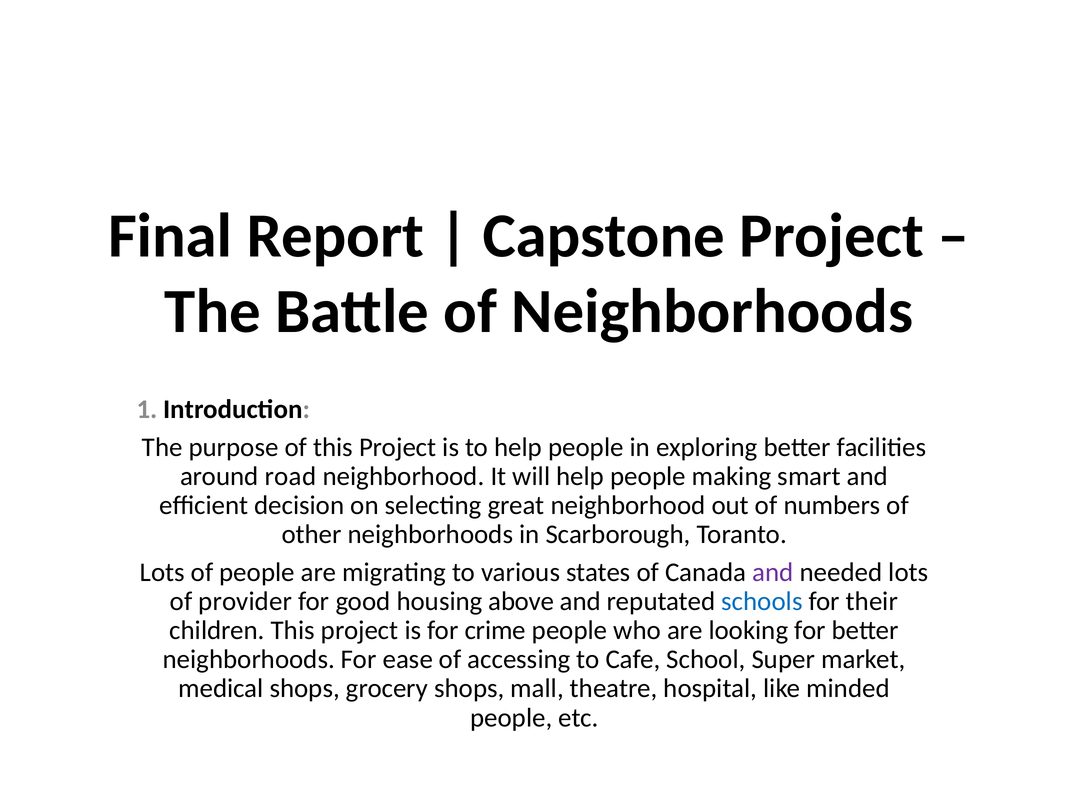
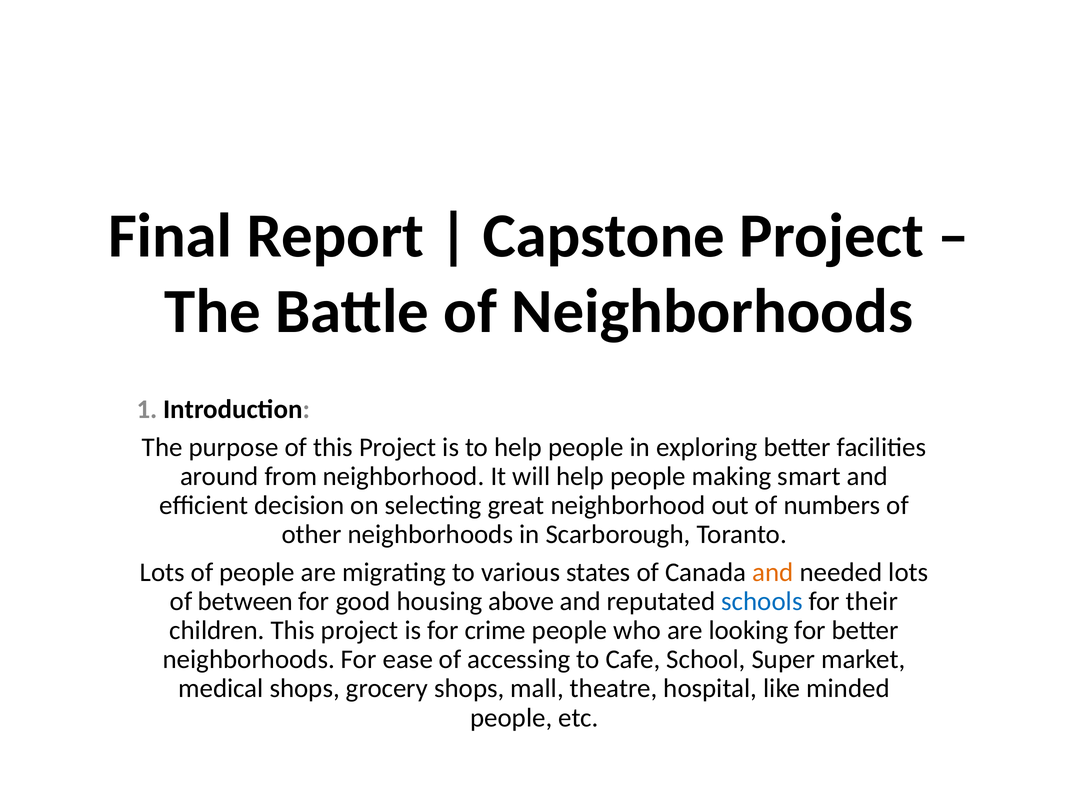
road: road -> from
and at (773, 573) colour: purple -> orange
provider: provider -> between
